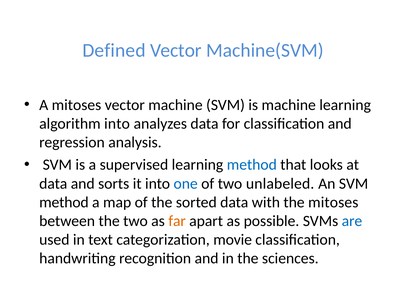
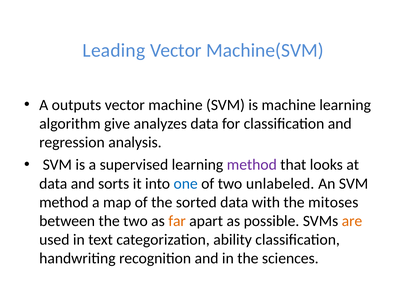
Defined: Defined -> Leading
A mitoses: mitoses -> outputs
algorithm into: into -> give
method at (252, 165) colour: blue -> purple
are colour: blue -> orange
movie: movie -> ability
